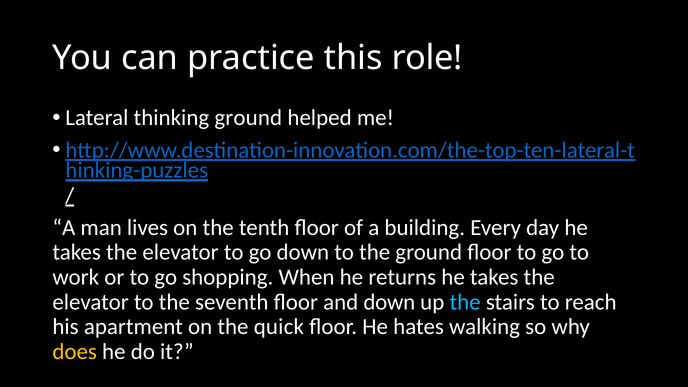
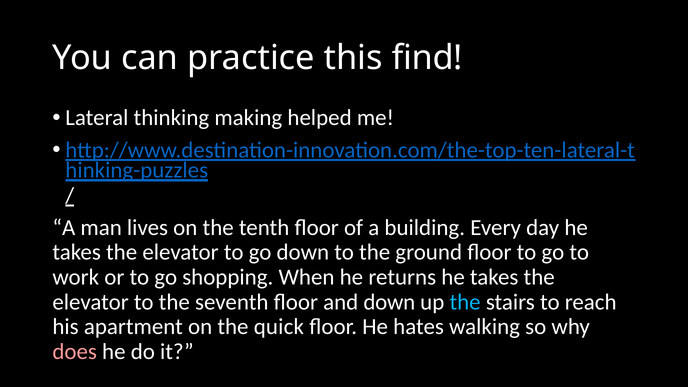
role: role -> find
thinking ground: ground -> making
does colour: yellow -> pink
